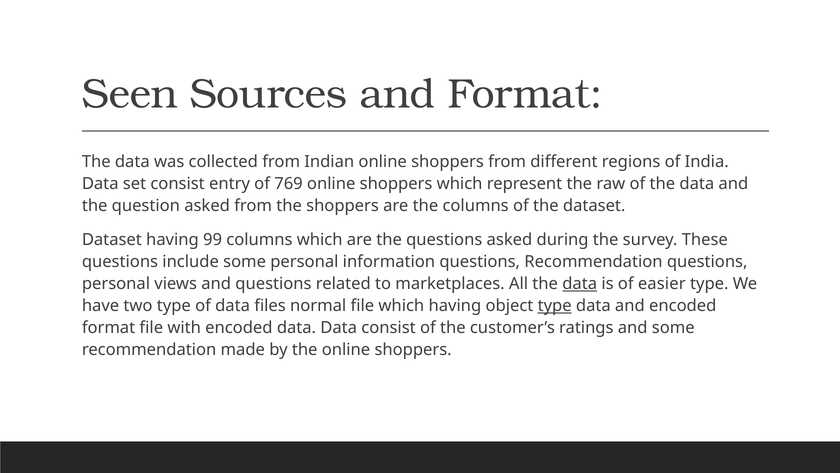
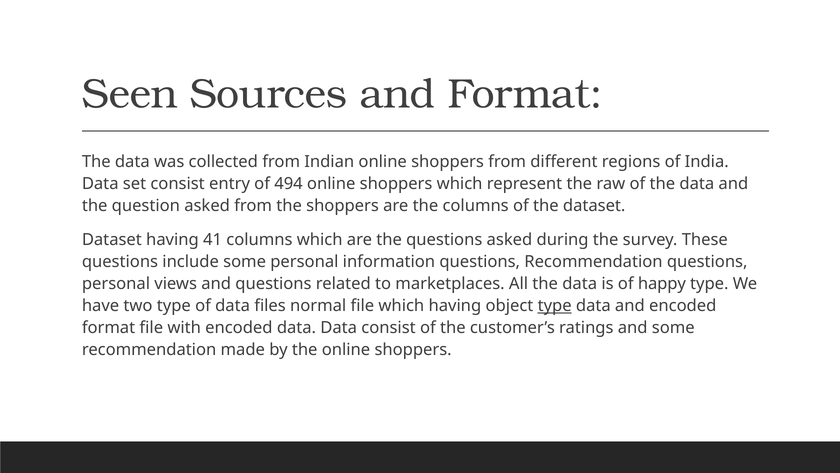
769: 769 -> 494
99: 99 -> 41
data at (580, 283) underline: present -> none
easier: easier -> happy
